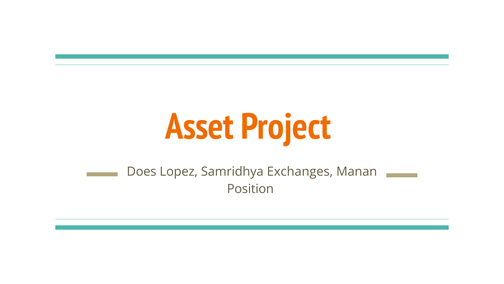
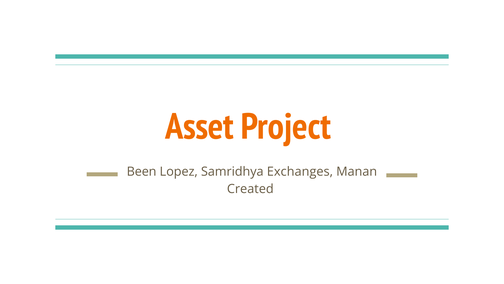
Does: Does -> Been
Position: Position -> Created
